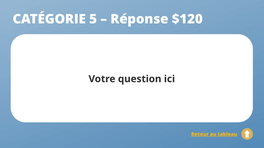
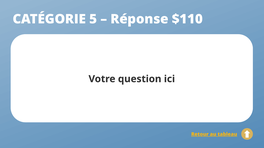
$120: $120 -> $110
